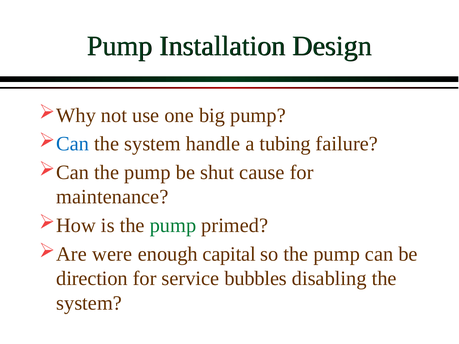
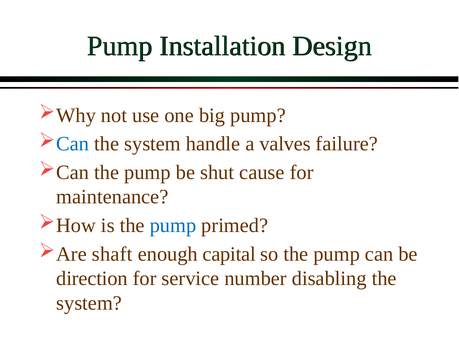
tubing: tubing -> valves
pump at (173, 226) colour: green -> blue
were: were -> shaft
bubbles: bubbles -> number
